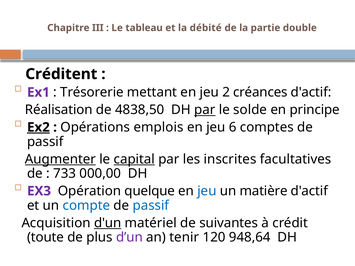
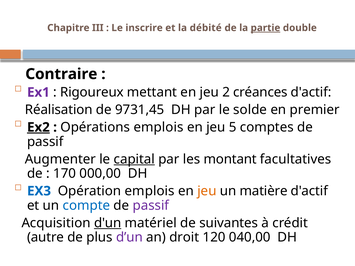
tableau: tableau -> inscrire
partie underline: none -> present
Créditent: Créditent -> Contraire
Trésorerie: Trésorerie -> Rigoureux
4838,50: 4838,50 -> 9731,45
par at (205, 110) underline: present -> none
principe: principe -> premier
6: 6 -> 5
Augmenter underline: present -> none
inscrites: inscrites -> montant
733: 733 -> 170
EX3 colour: purple -> blue
Opération quelque: quelque -> emplois
jeu at (207, 191) colour: blue -> orange
passif at (151, 206) colour: blue -> purple
toute: toute -> autre
tenir: tenir -> droit
948,64: 948,64 -> 040,00
